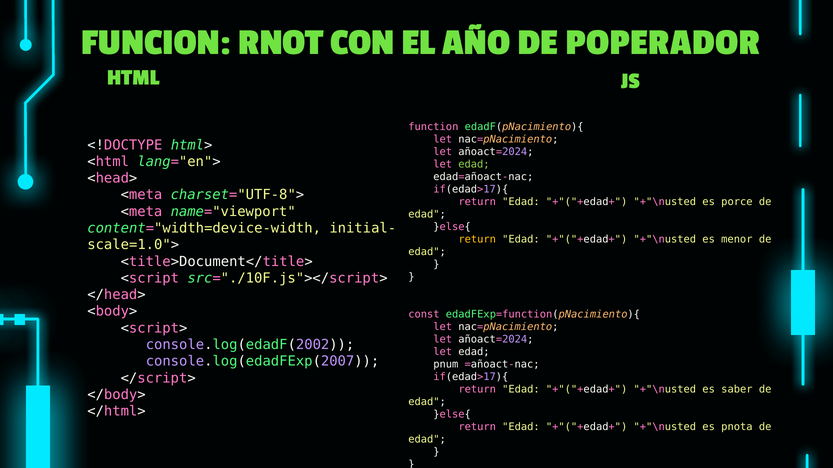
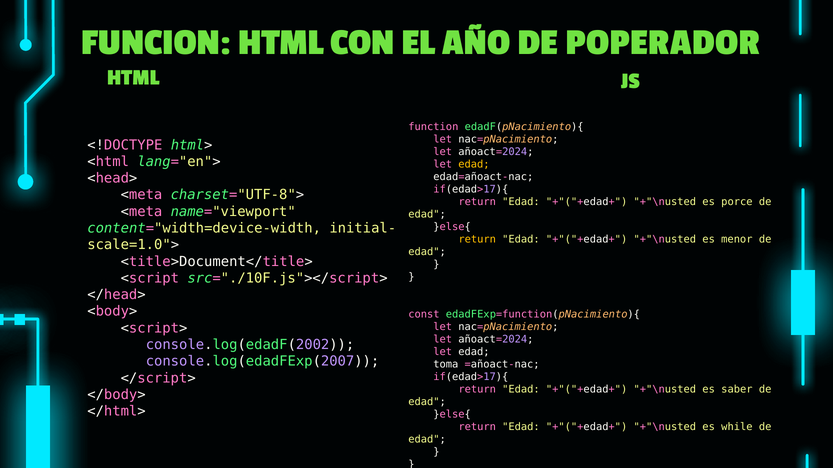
FUNCION RNOT: RNOT -> HTML
edad at (474, 164) colour: light green -> yellow
pnum: pnum -> toma
pnota: pnota -> while
